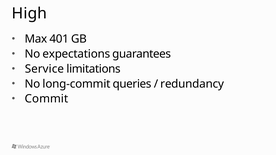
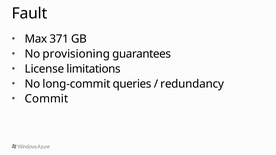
High: High -> Fault
401: 401 -> 371
expectations: expectations -> provisioning
Service: Service -> License
